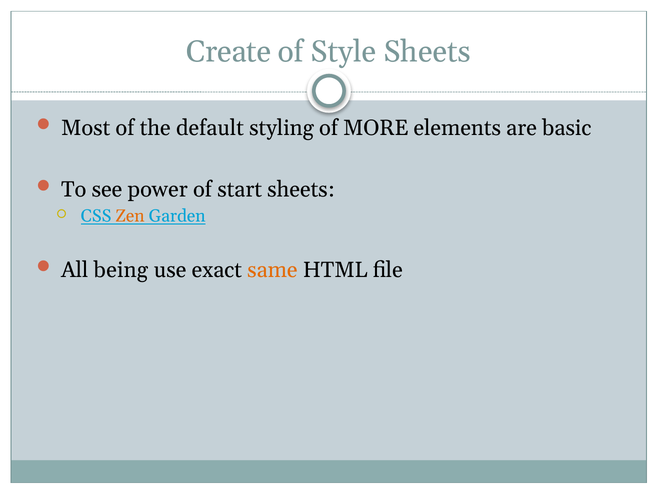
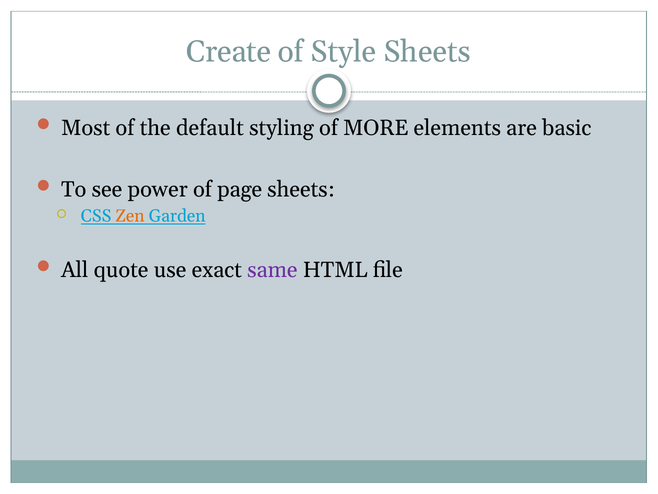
start: start -> page
being: being -> quote
same colour: orange -> purple
